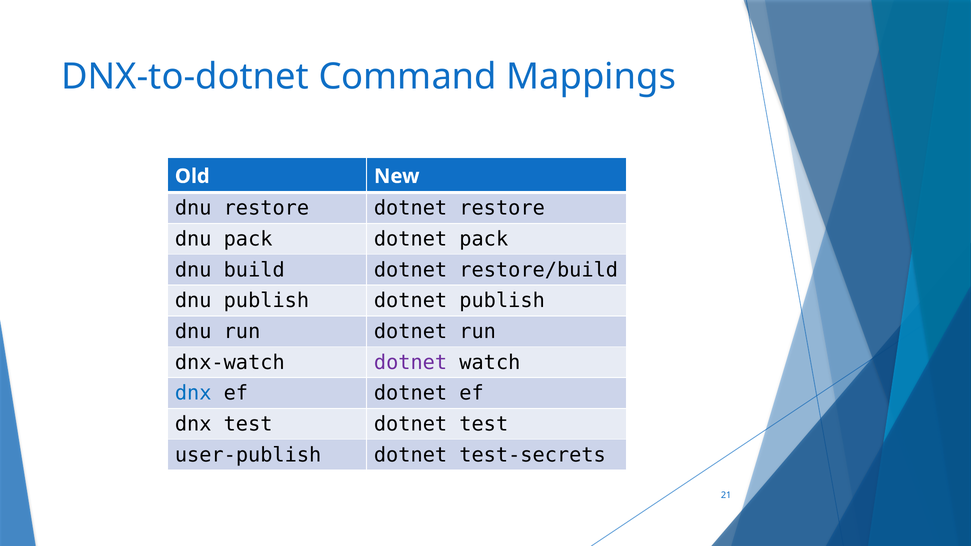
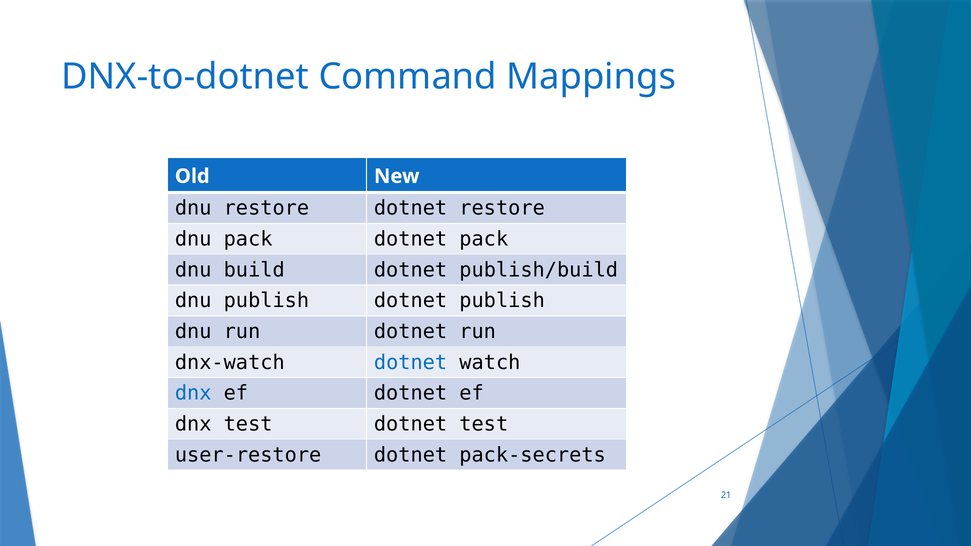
restore/build: restore/build -> publish/build
dotnet at (411, 363) colour: purple -> blue
user-publish: user-publish -> user-restore
test-secrets: test-secrets -> pack-secrets
